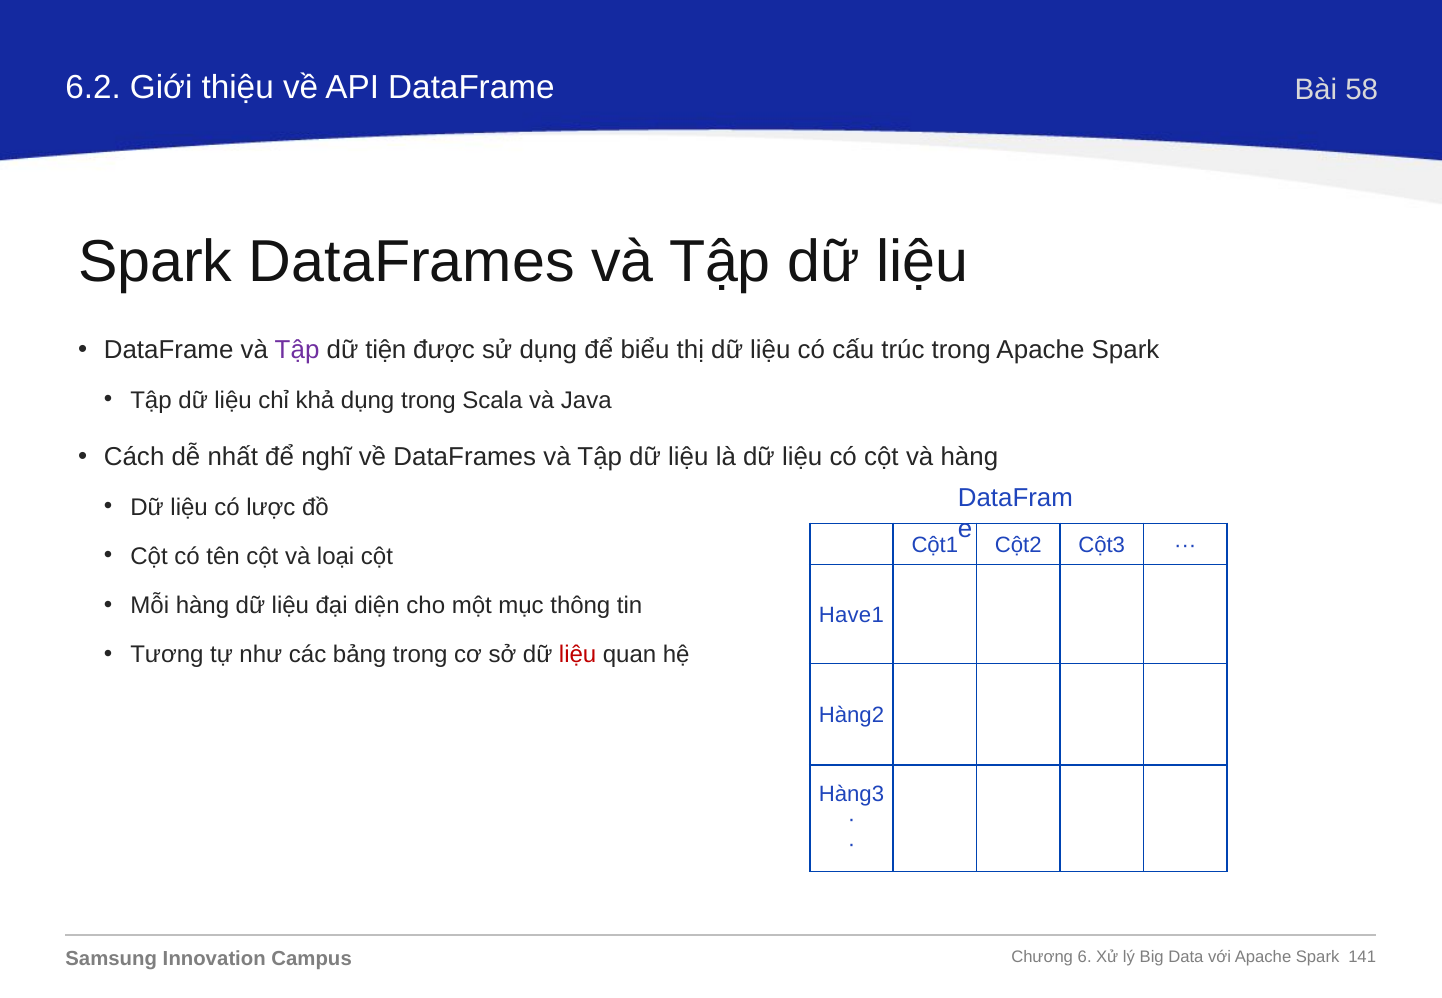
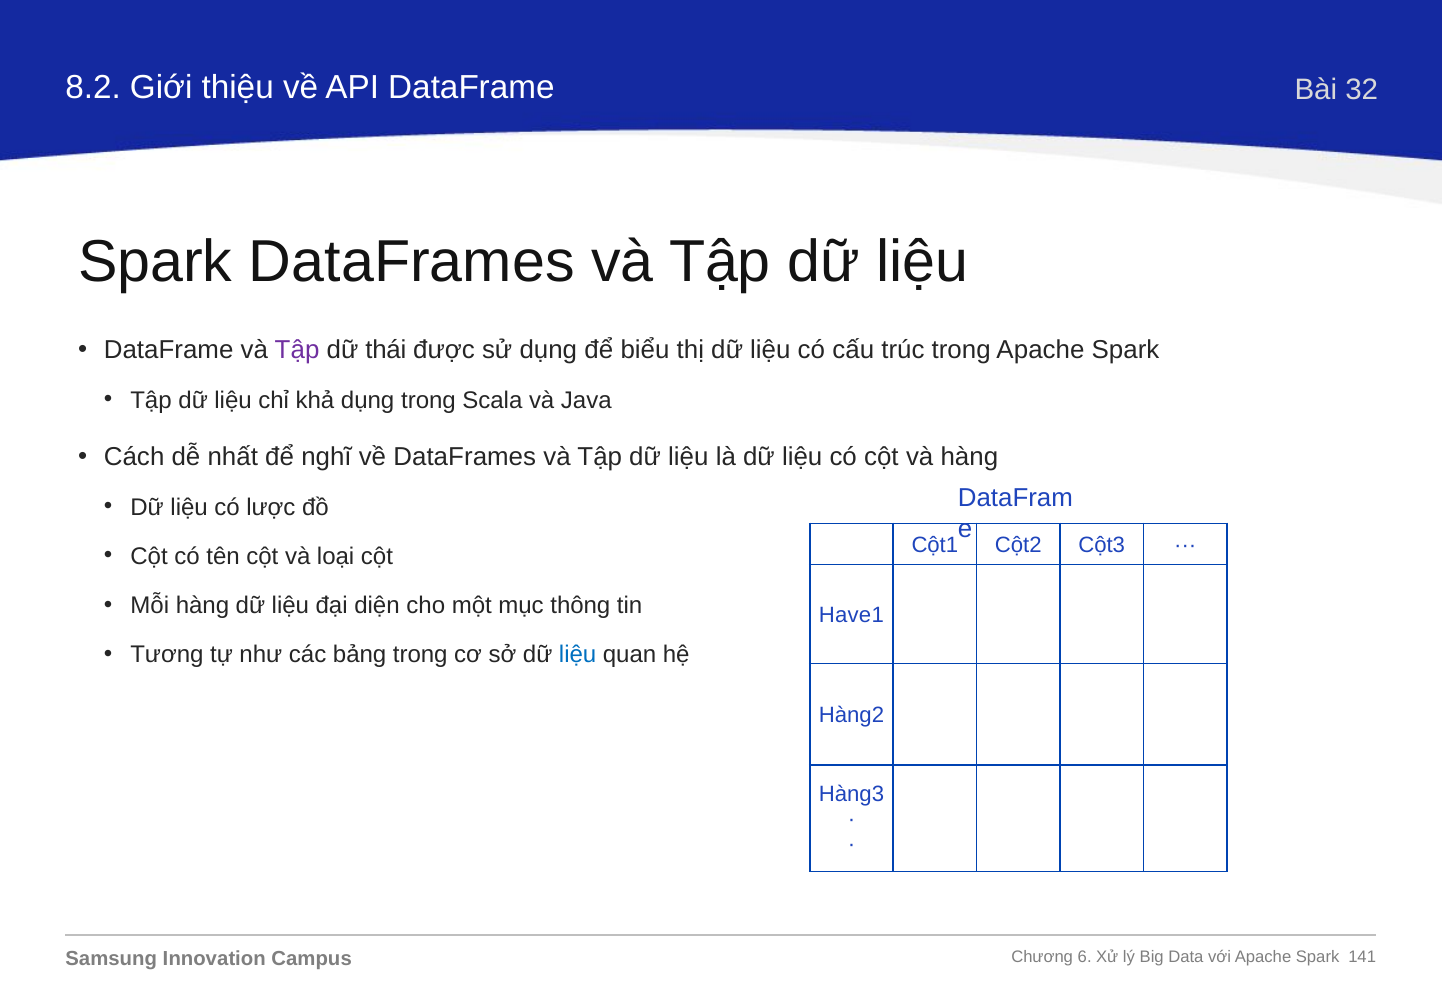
6.2: 6.2 -> 8.2
58: 58 -> 32
tiện: tiện -> thái
liệu at (578, 655) colour: red -> blue
